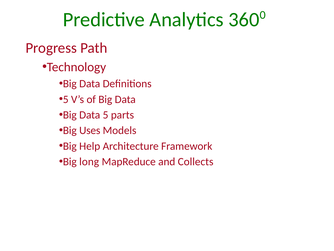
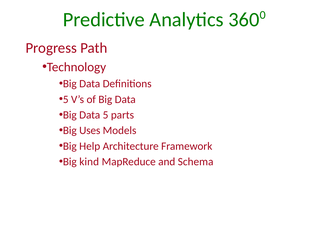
long: long -> kind
Collects: Collects -> Schema
